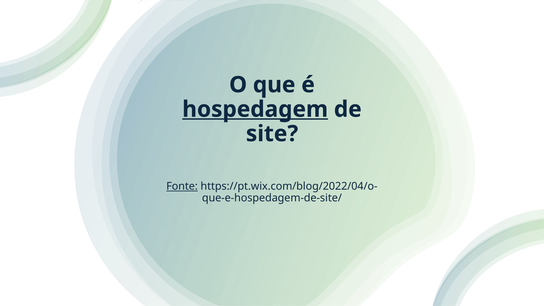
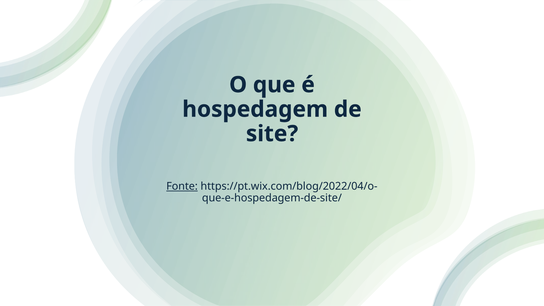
hospedagem underline: present -> none
